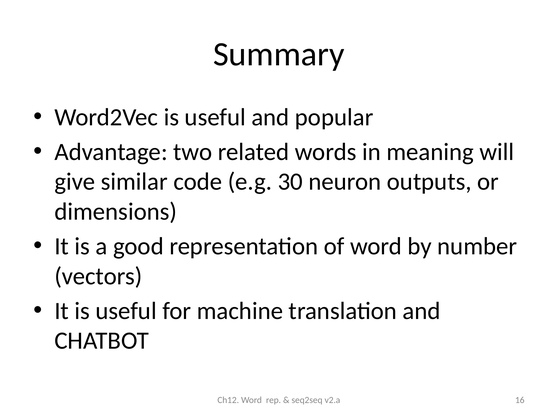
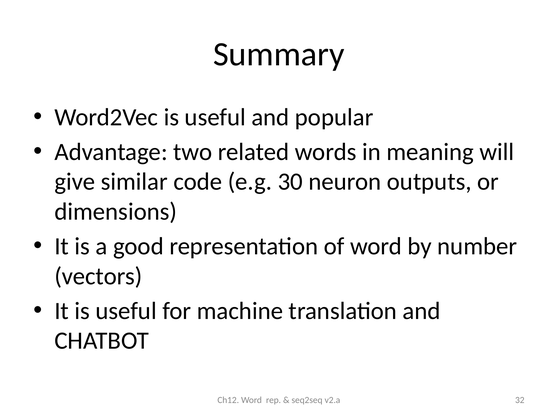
16: 16 -> 32
